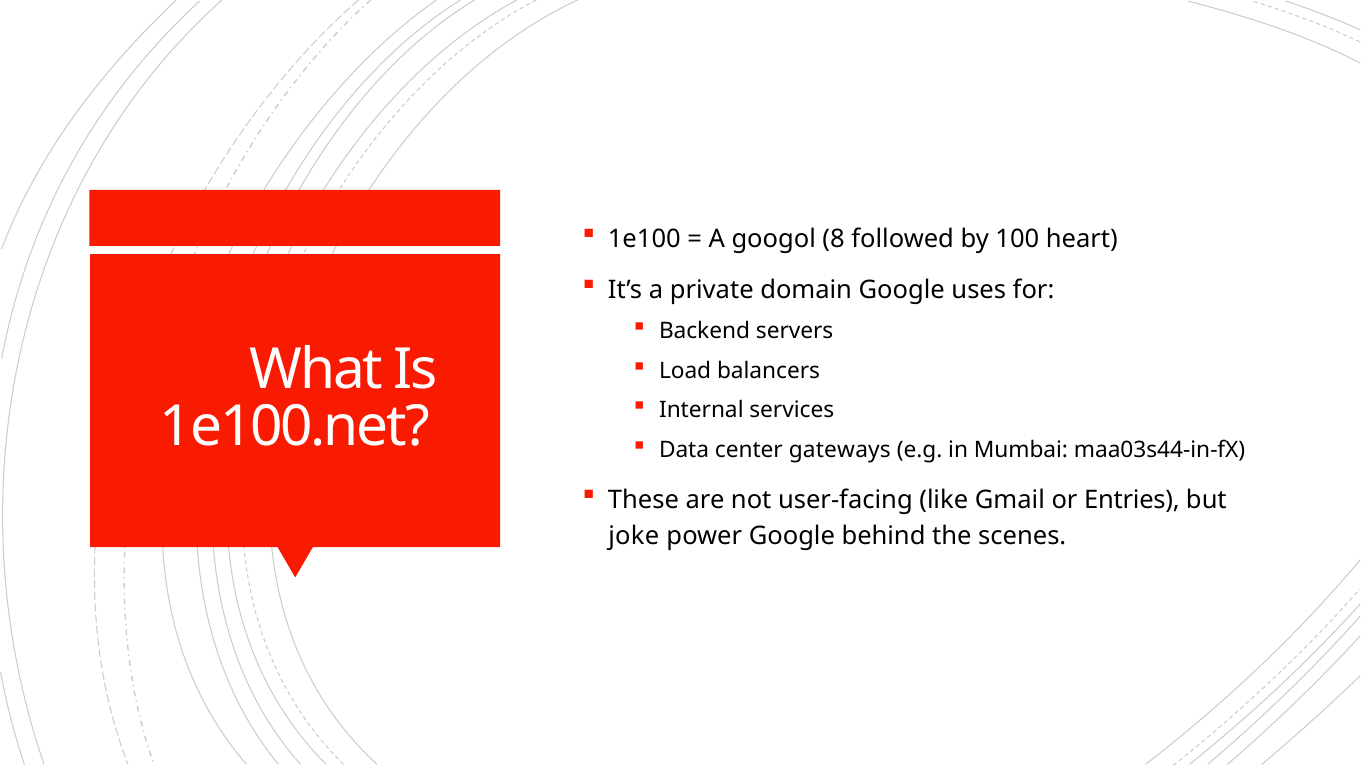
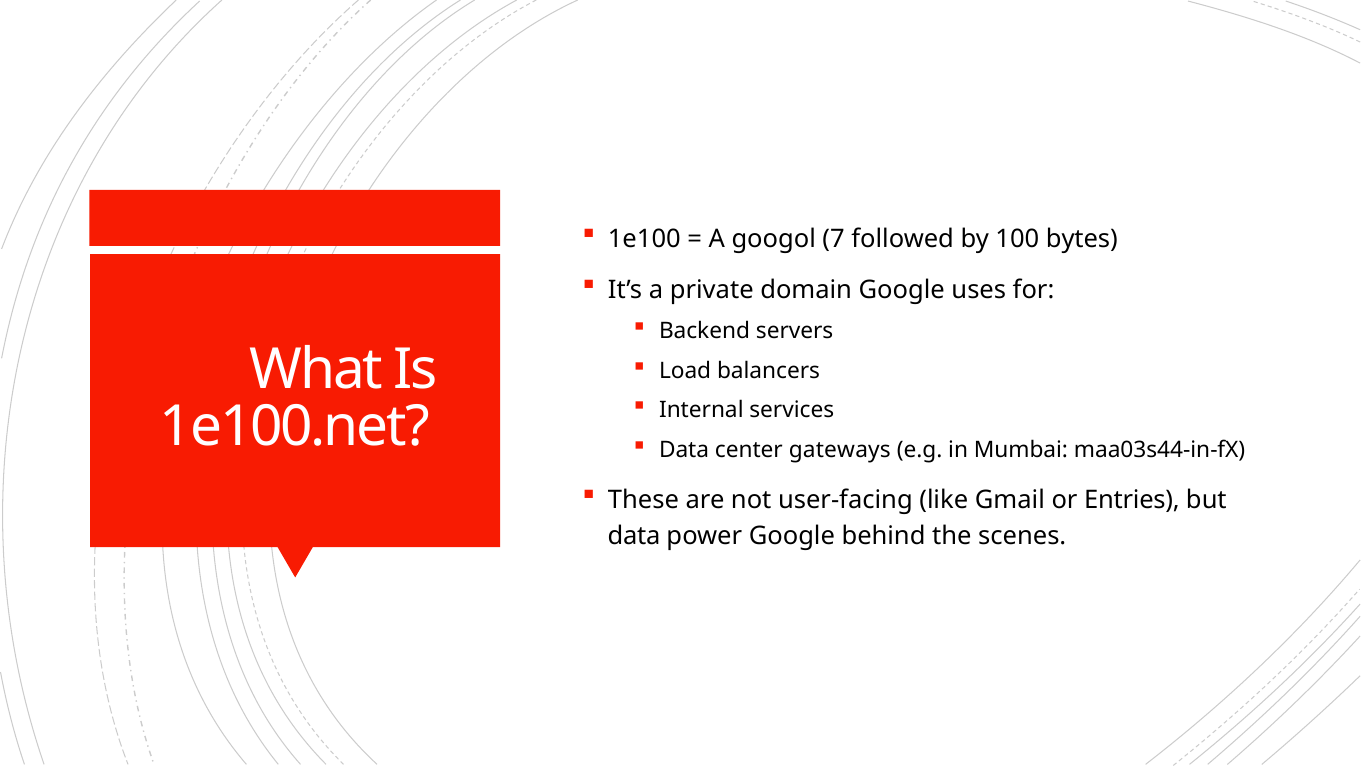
8: 8 -> 7
heart: heart -> bytes
joke at (634, 537): joke -> data
